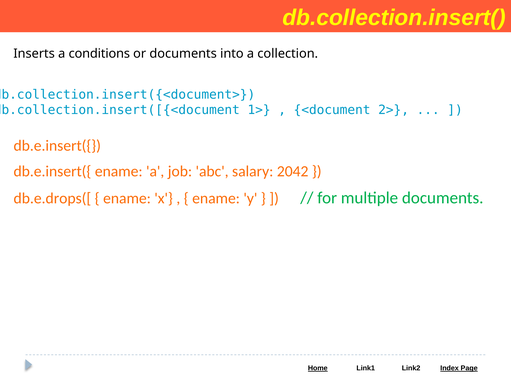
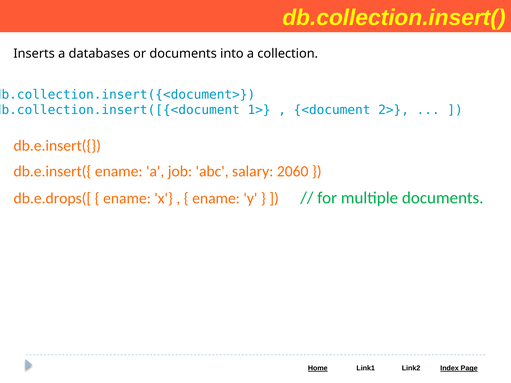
conditions: conditions -> databases
2042: 2042 -> 2060
